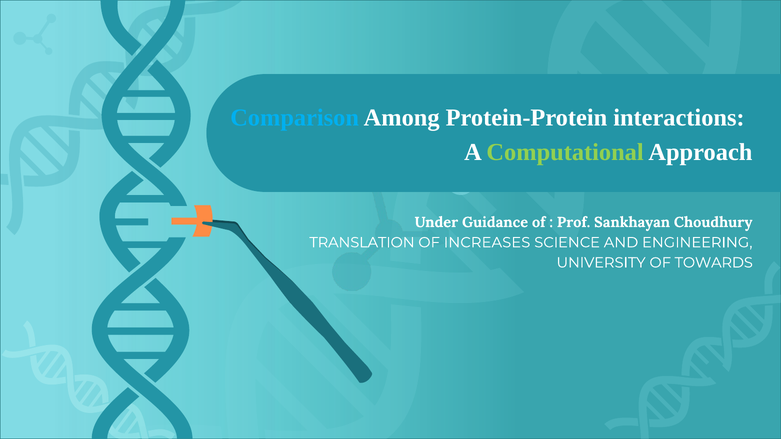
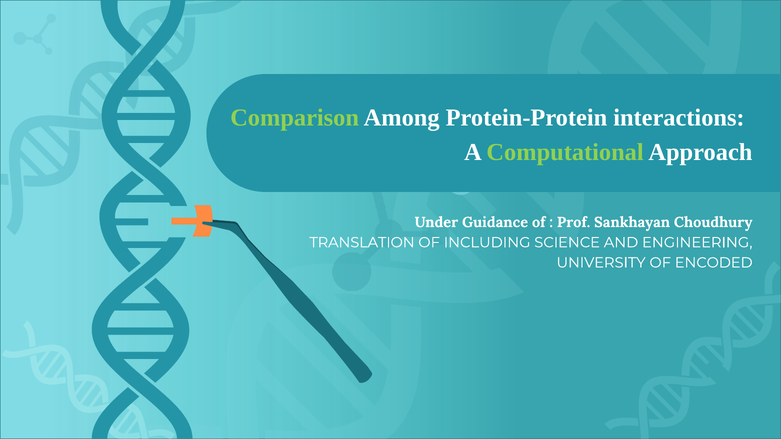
Comparison colour: light blue -> light green
INCREASES: INCREASES -> INCLUDING
TOWARDS: TOWARDS -> ENCODED
